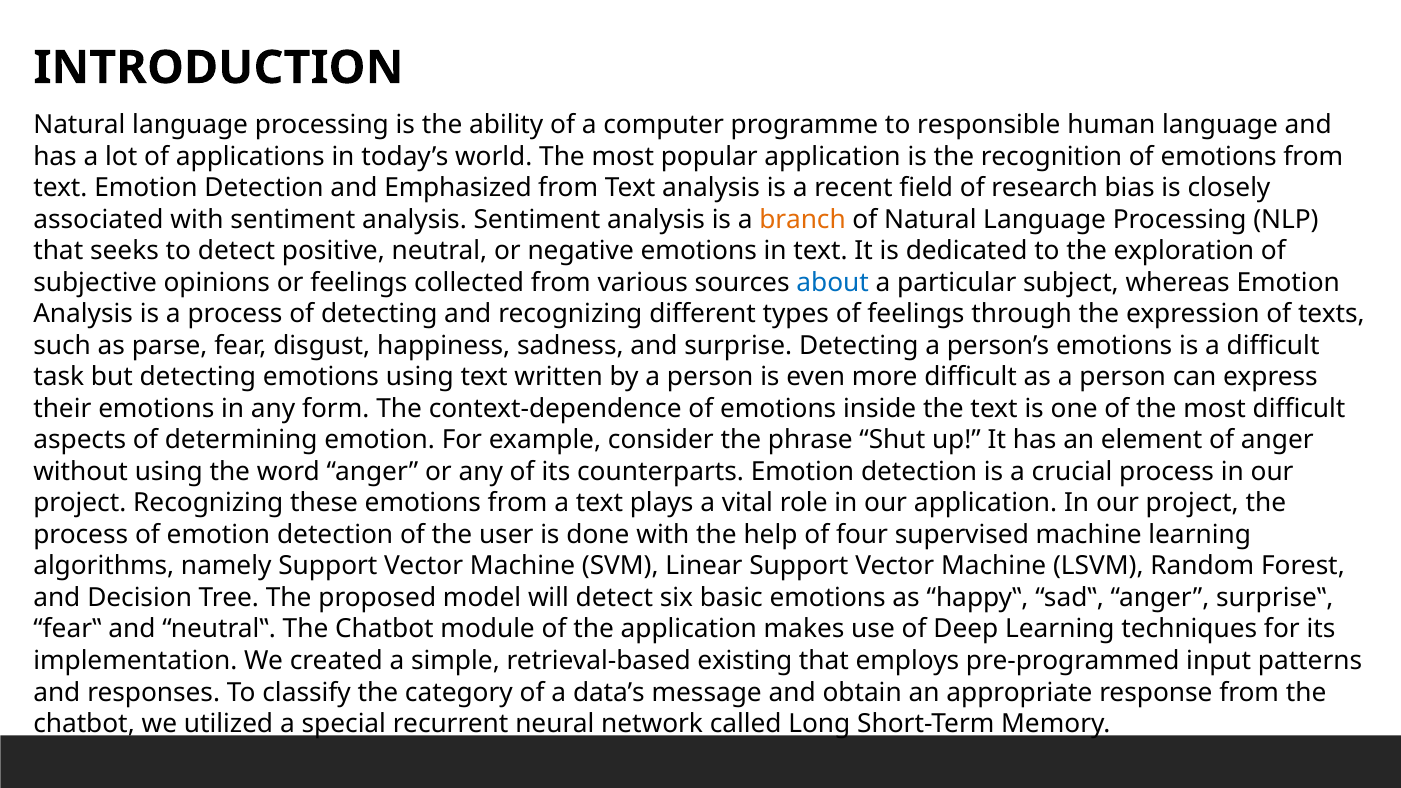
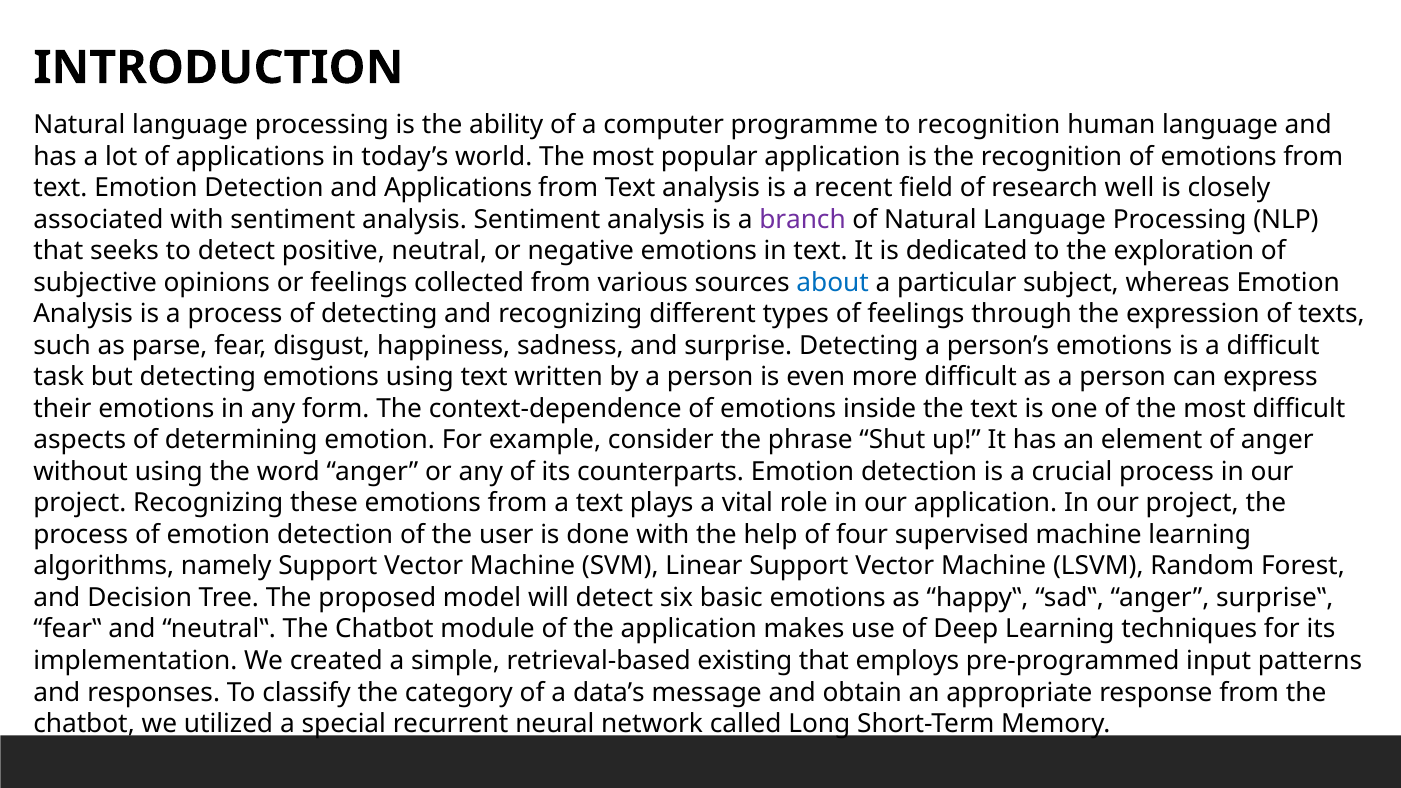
to responsible: responsible -> recognition
and Emphasized: Emphasized -> Applications
bias: bias -> well
branch colour: orange -> purple
